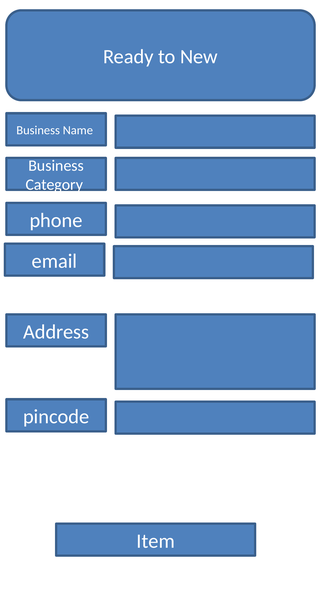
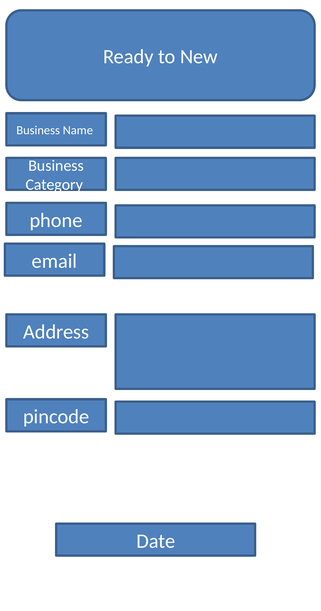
Item: Item -> Date
